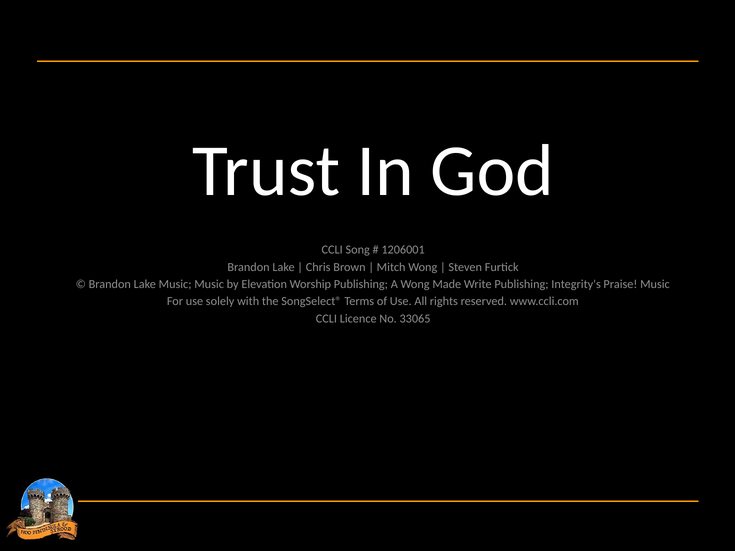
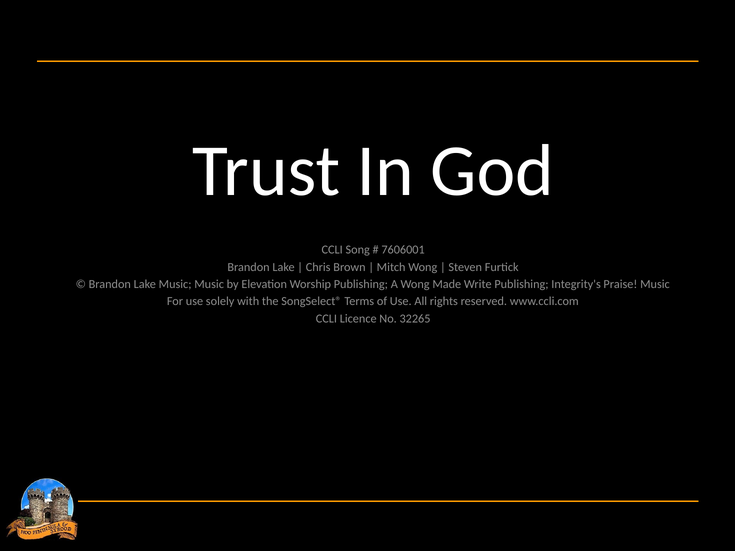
1206001: 1206001 -> 7606001
33065: 33065 -> 32265
